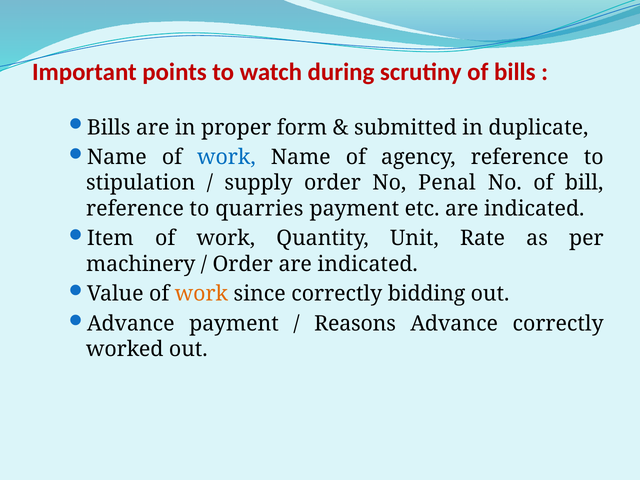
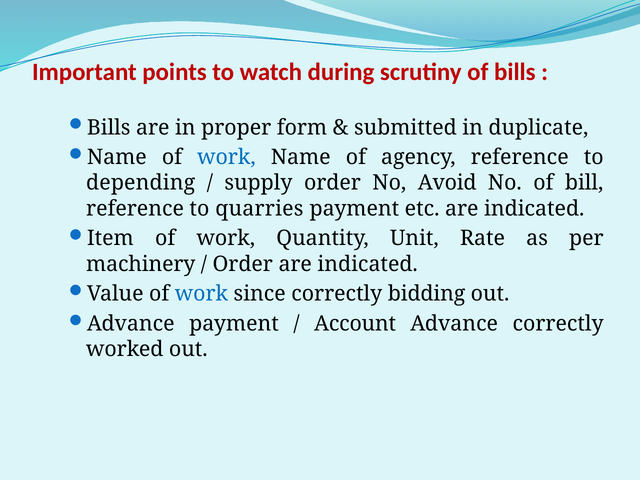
stipulation: stipulation -> depending
Penal: Penal -> Avoid
work at (201, 294) colour: orange -> blue
Reasons: Reasons -> Account
